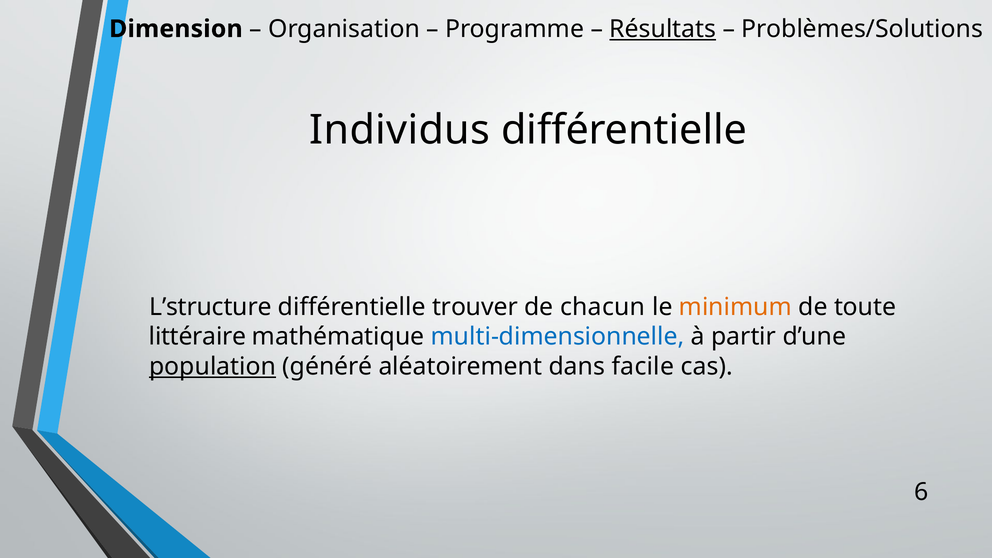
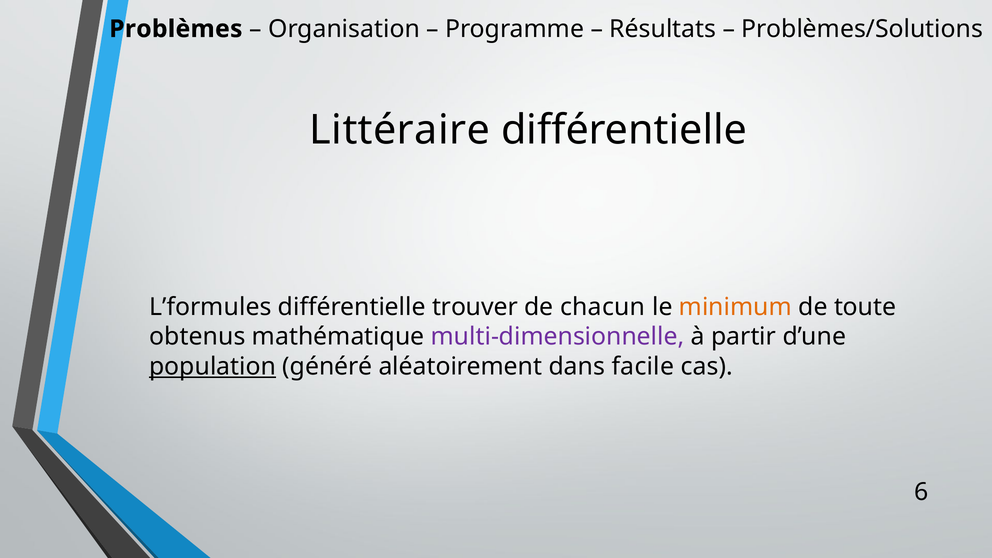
Dimension: Dimension -> Problèmes
Résultats underline: present -> none
Individus: Individus -> Littéraire
L’structure: L’structure -> L’formules
littéraire: littéraire -> obtenus
multi-dimensionnelle colour: blue -> purple
